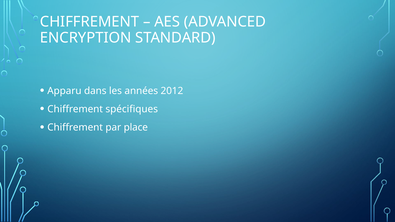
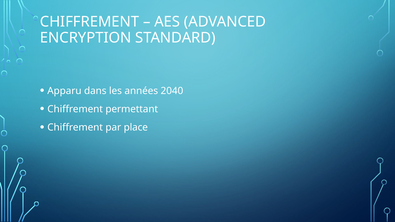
2012: 2012 -> 2040
spécifiques: spécifiques -> permettant
